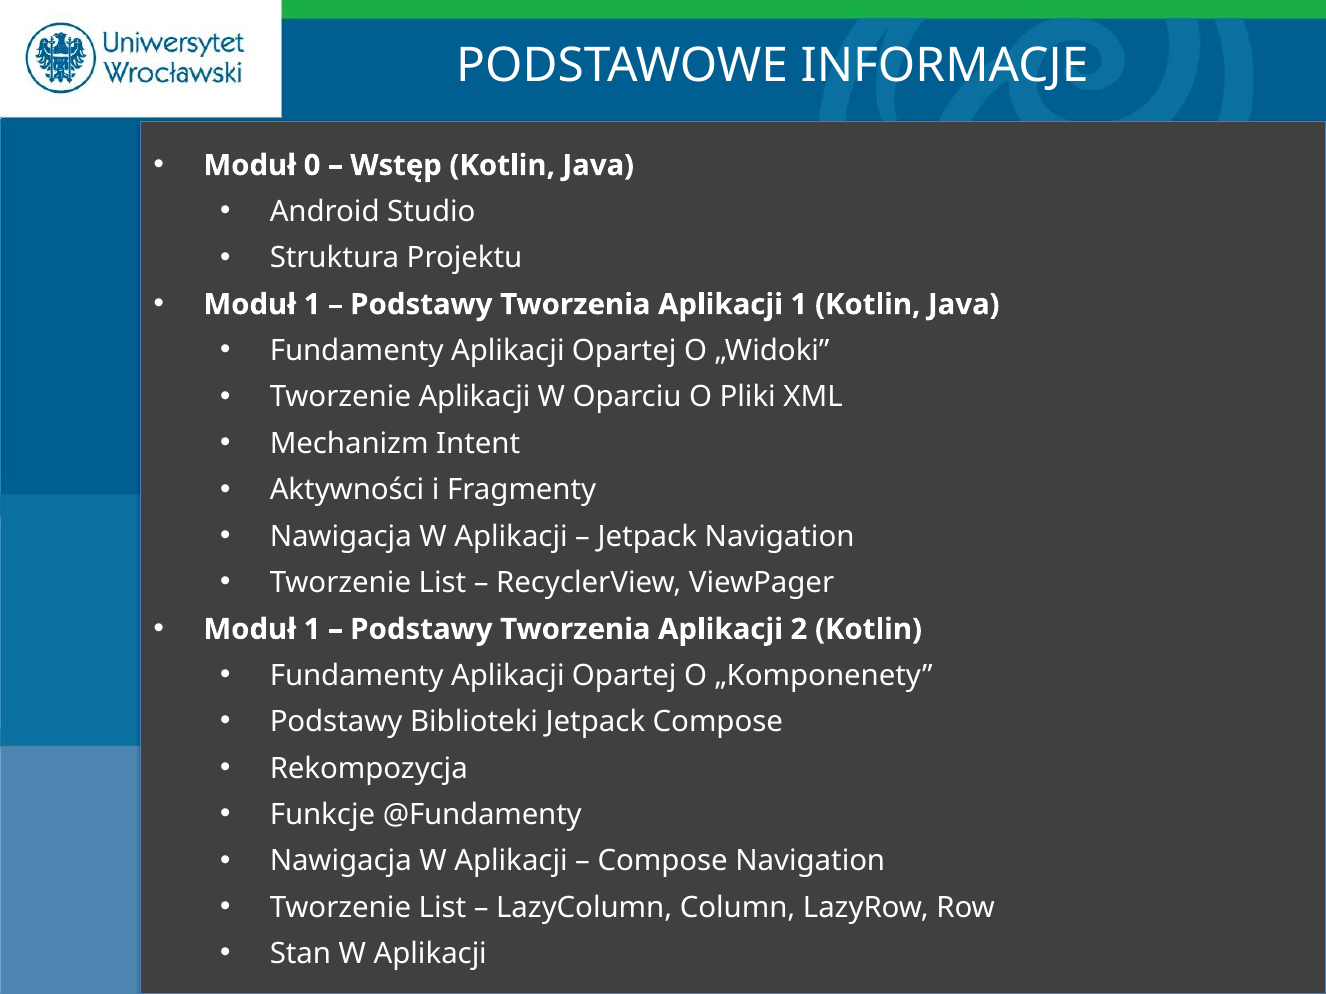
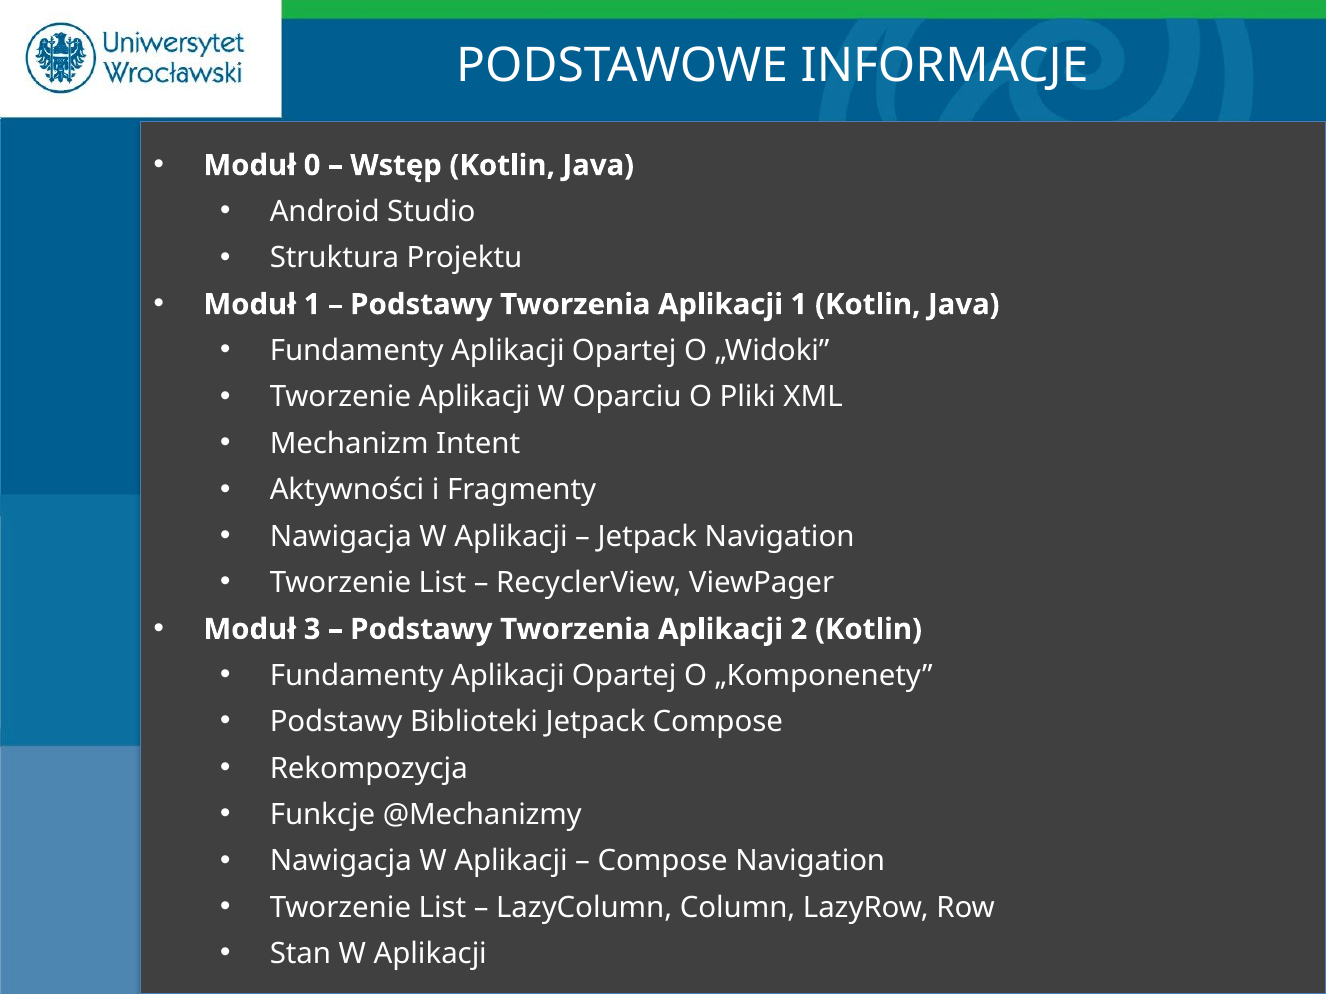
1 at (312, 630): 1 -> 3
@Fundamenty: @Fundamenty -> @Mechanizmy
